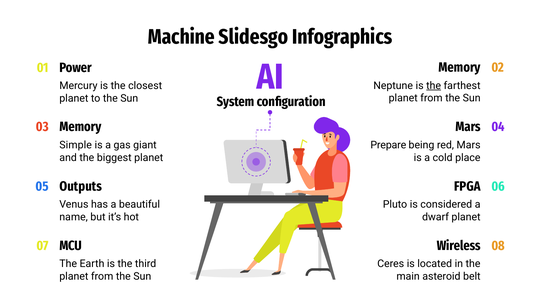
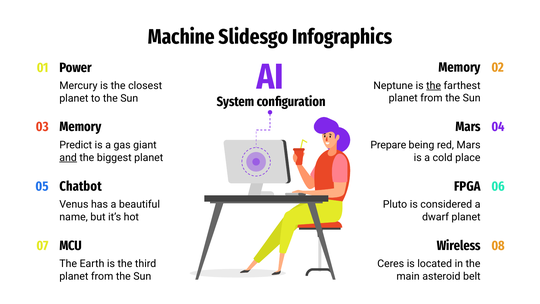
Simple: Simple -> Predict
and underline: none -> present
Outputs: Outputs -> Chatbot
